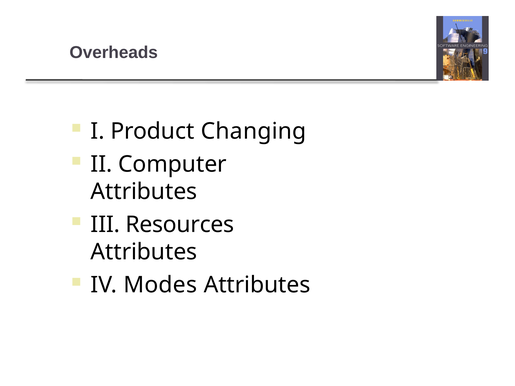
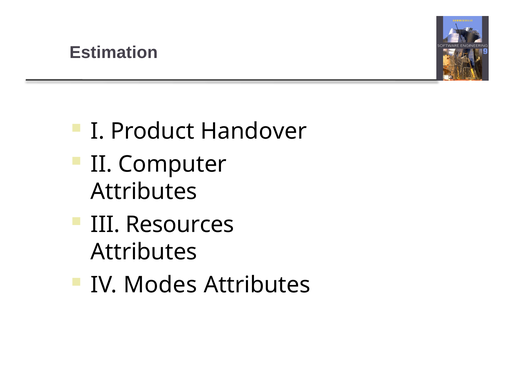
Overheads: Overheads -> Estimation
Changing: Changing -> Handover
